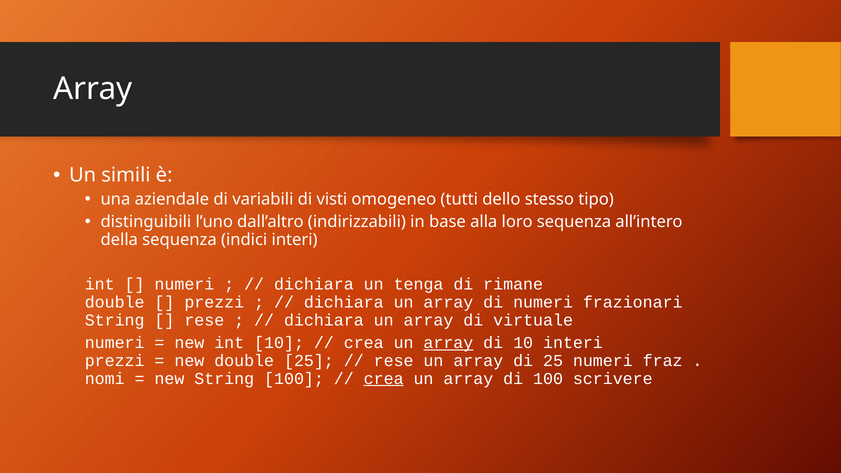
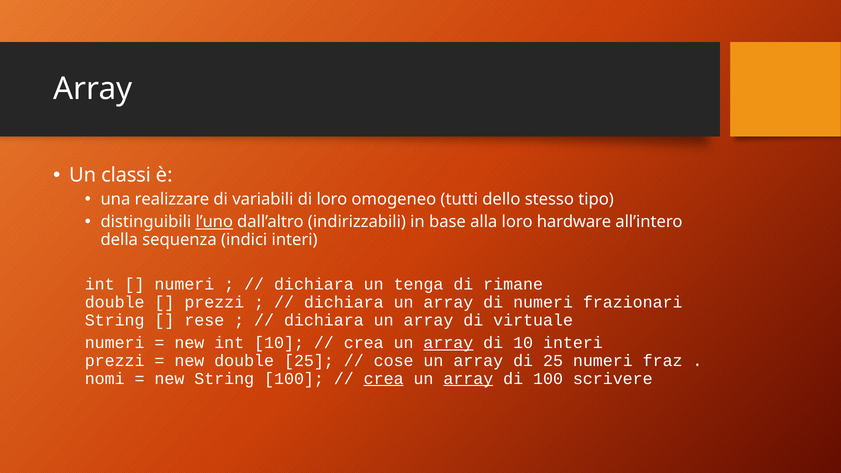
simili: simili -> classi
aziendale: aziendale -> realizzare
di visti: visti -> loro
l’uno underline: none -> present
loro sequenza: sequenza -> hardware
rese at (394, 361): rese -> cose
array at (468, 379) underline: none -> present
